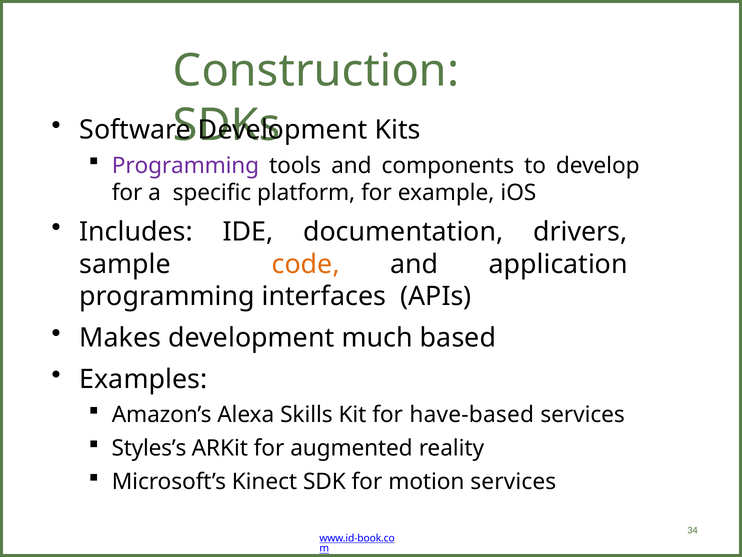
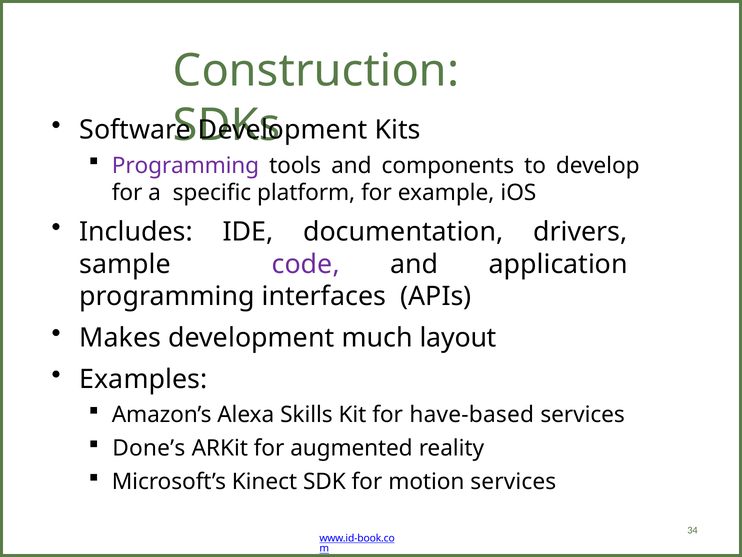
code colour: orange -> purple
based: based -> layout
Styles’s: Styles’s -> Done’s
